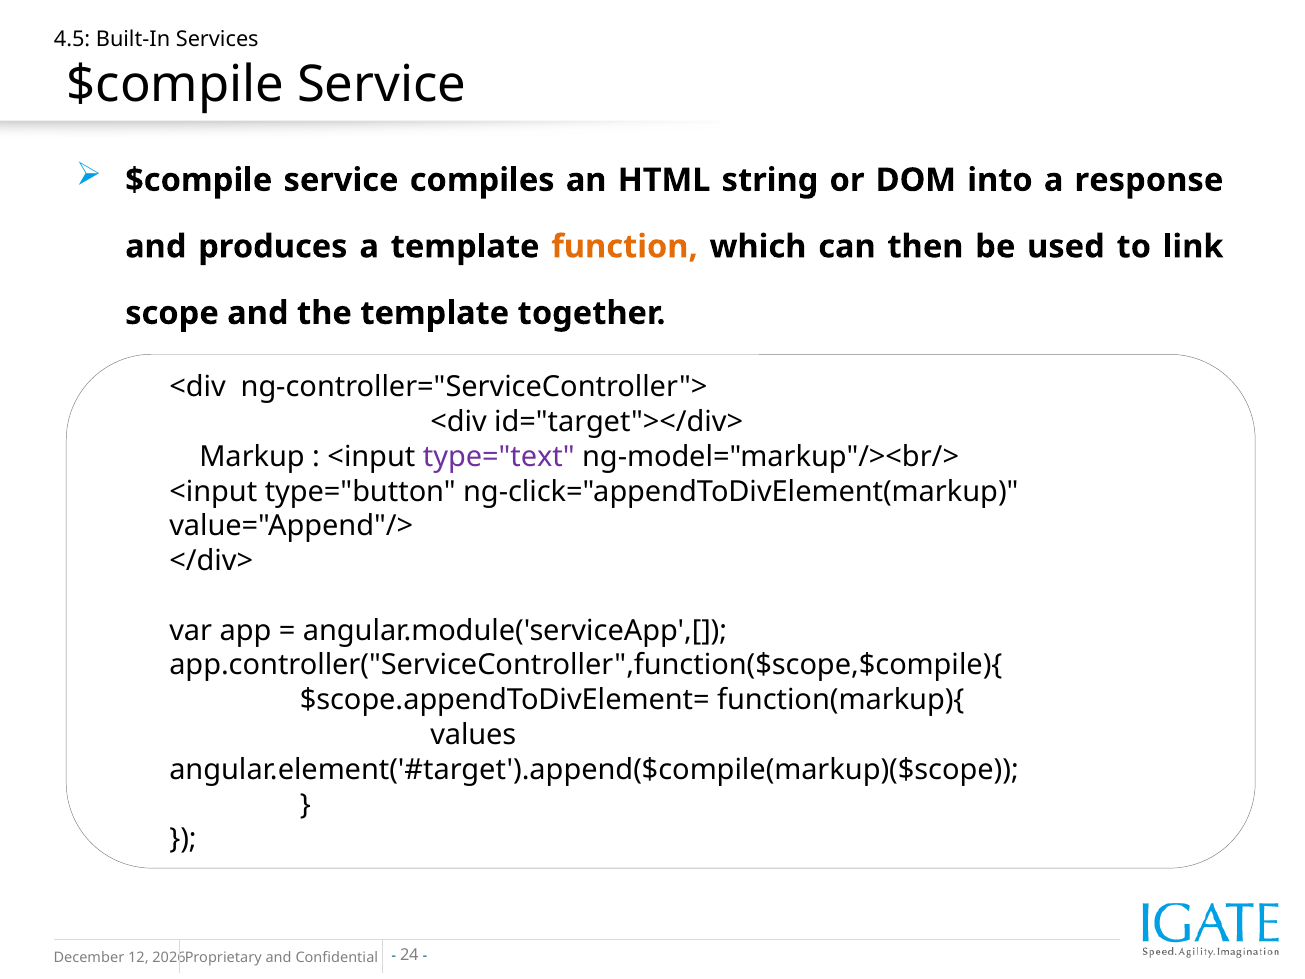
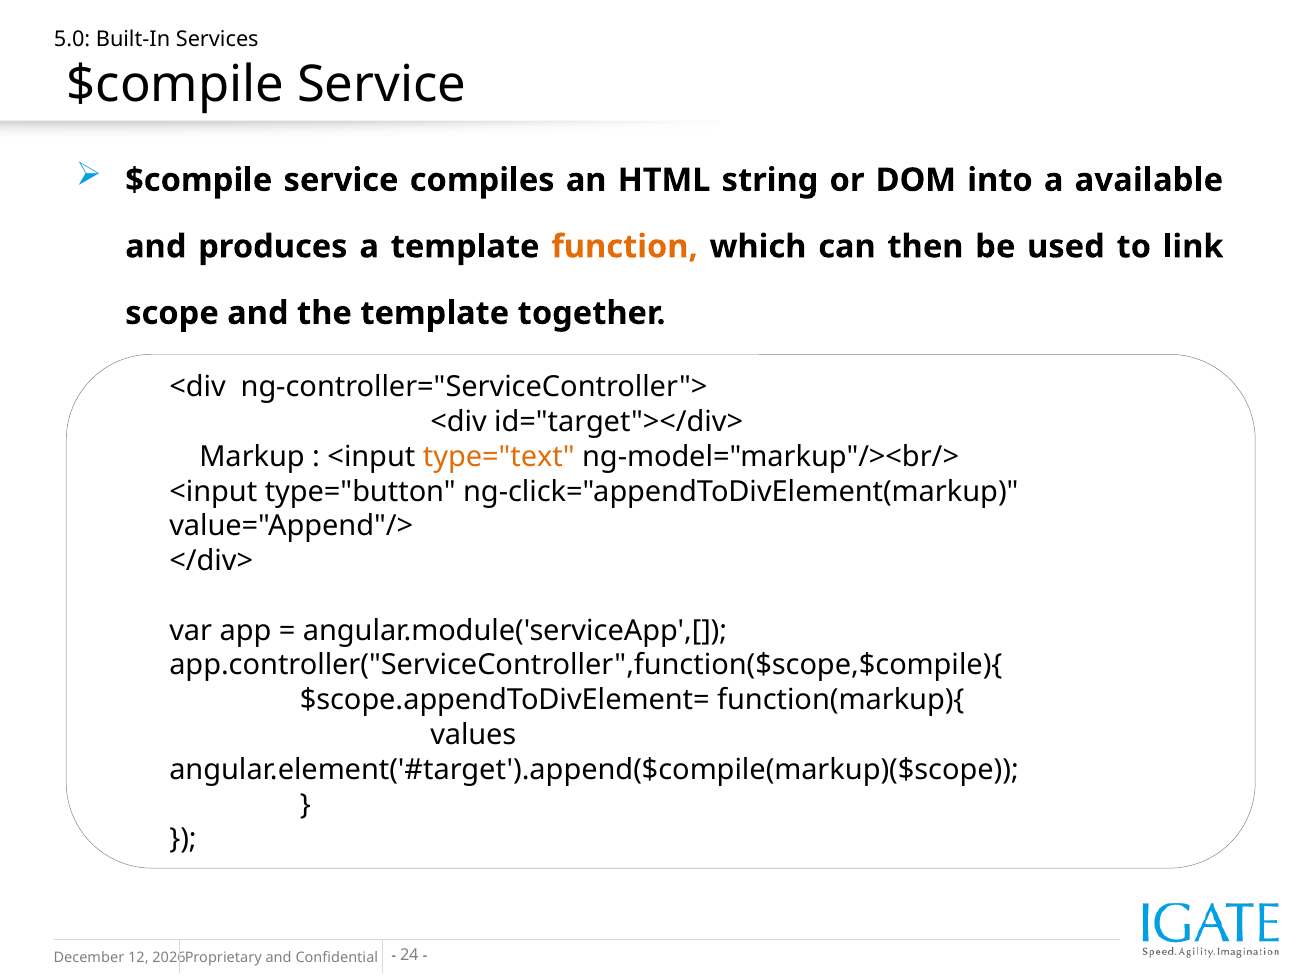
4.5: 4.5 -> 5.0
response: response -> available
type="text colour: purple -> orange
